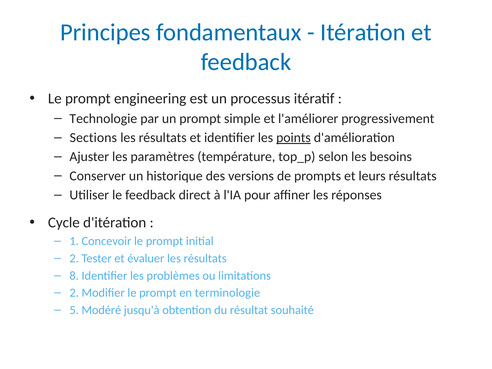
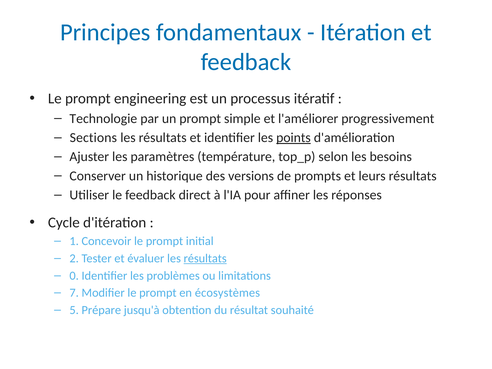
résultats at (205, 258) underline: none -> present
8: 8 -> 0
2 at (74, 293): 2 -> 7
terminologie: terminologie -> écosystèmes
Modéré: Modéré -> Prépare
